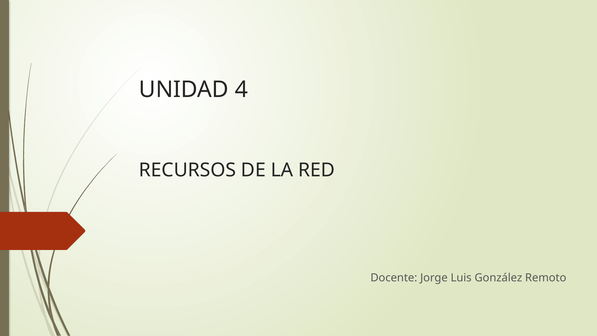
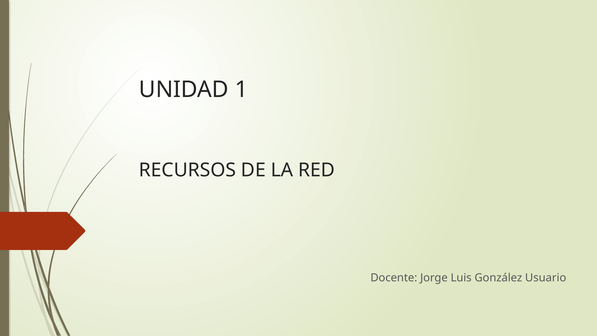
4: 4 -> 1
Remoto: Remoto -> Usuario
